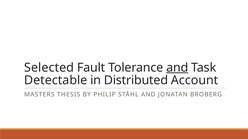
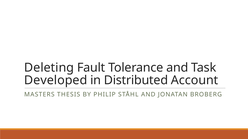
Selected: Selected -> Deleting
and at (177, 68) underline: present -> none
Detectable: Detectable -> Developed
